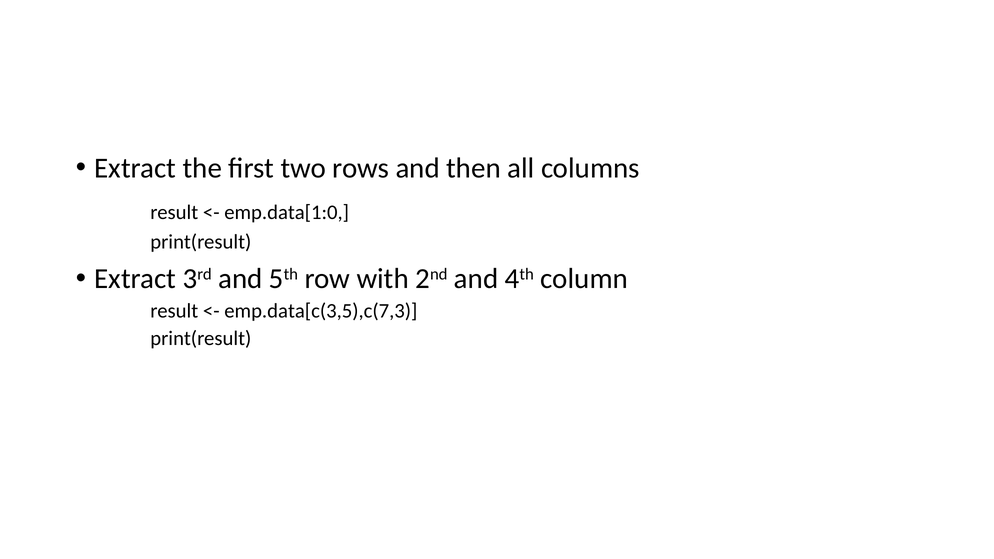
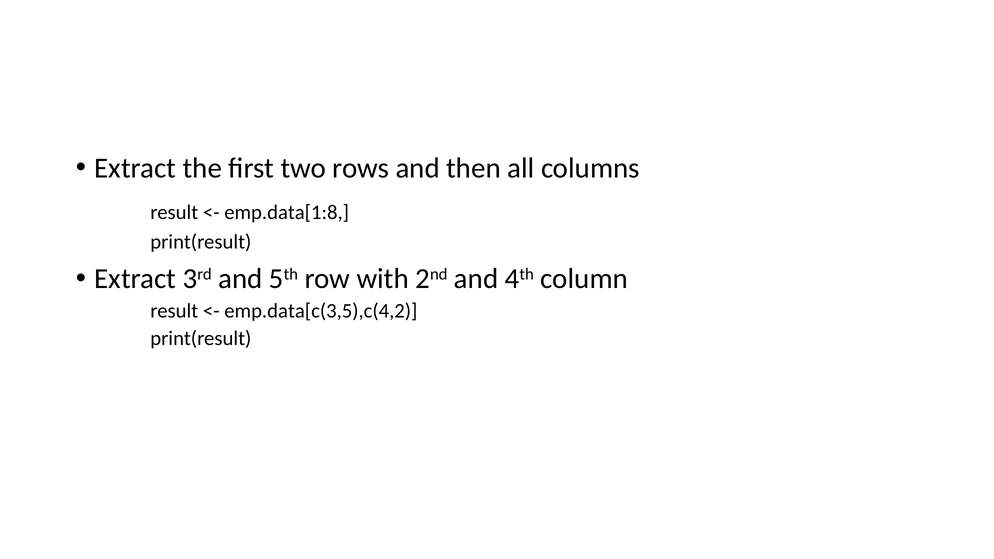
emp.data[1:0: emp.data[1:0 -> emp.data[1:8
emp.data[c(3,5),c(7,3: emp.data[c(3,5),c(7,3 -> emp.data[c(3,5),c(4,2
